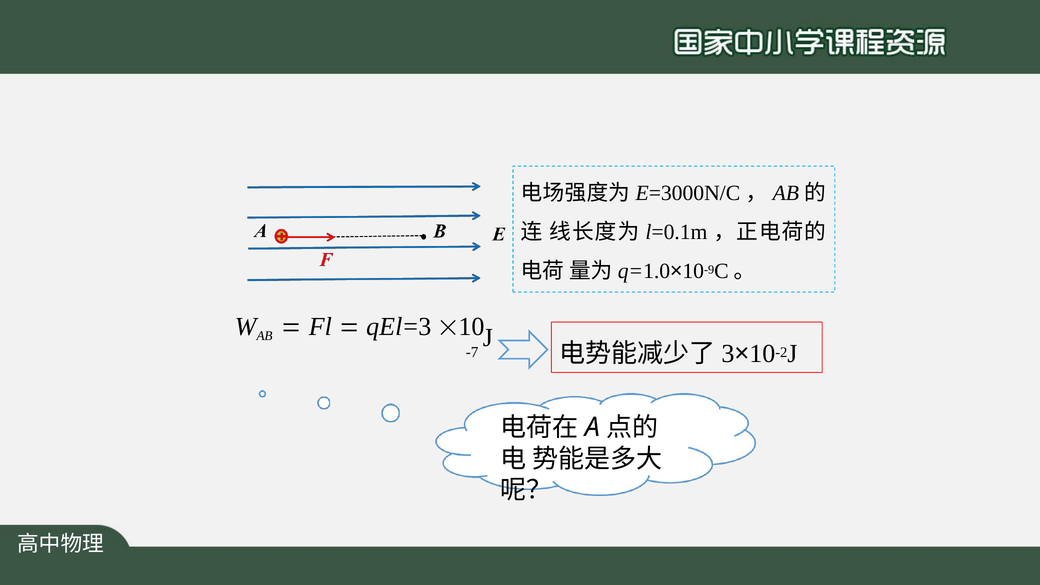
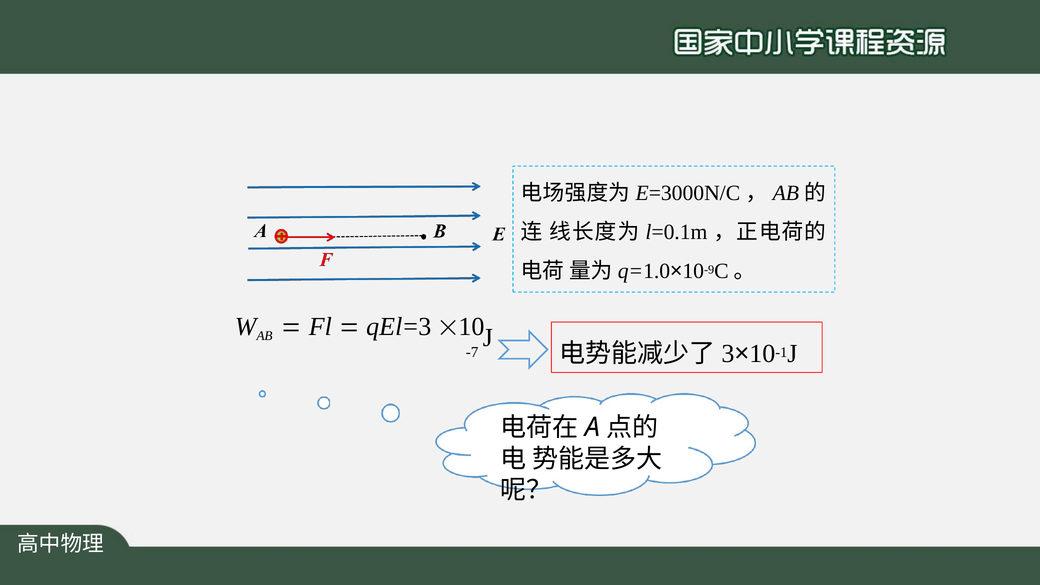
-2: -2 -> -1
